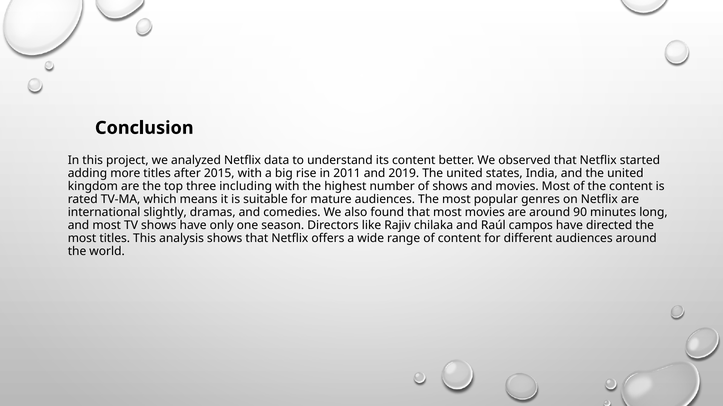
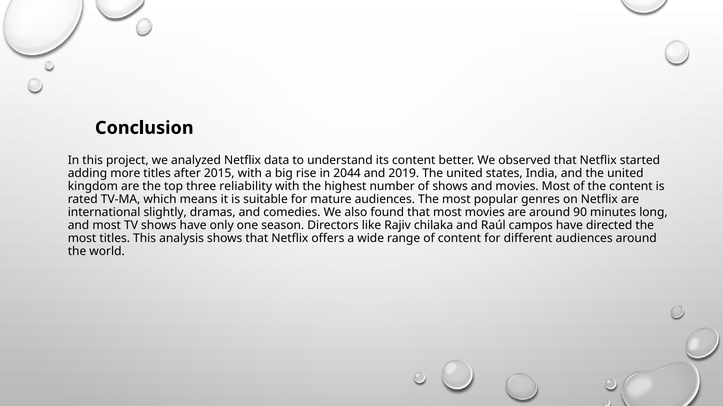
2011: 2011 -> 2044
including: including -> reliability
